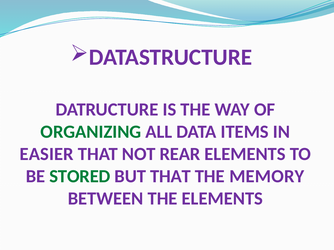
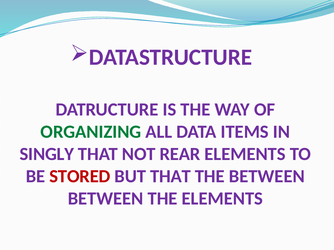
EASIER: EASIER -> SINGLY
STORED colour: green -> red
THE MEMORY: MEMORY -> BETWEEN
